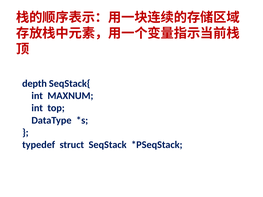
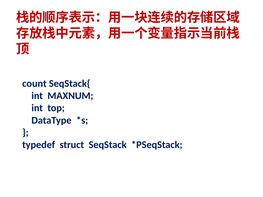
depth: depth -> count
